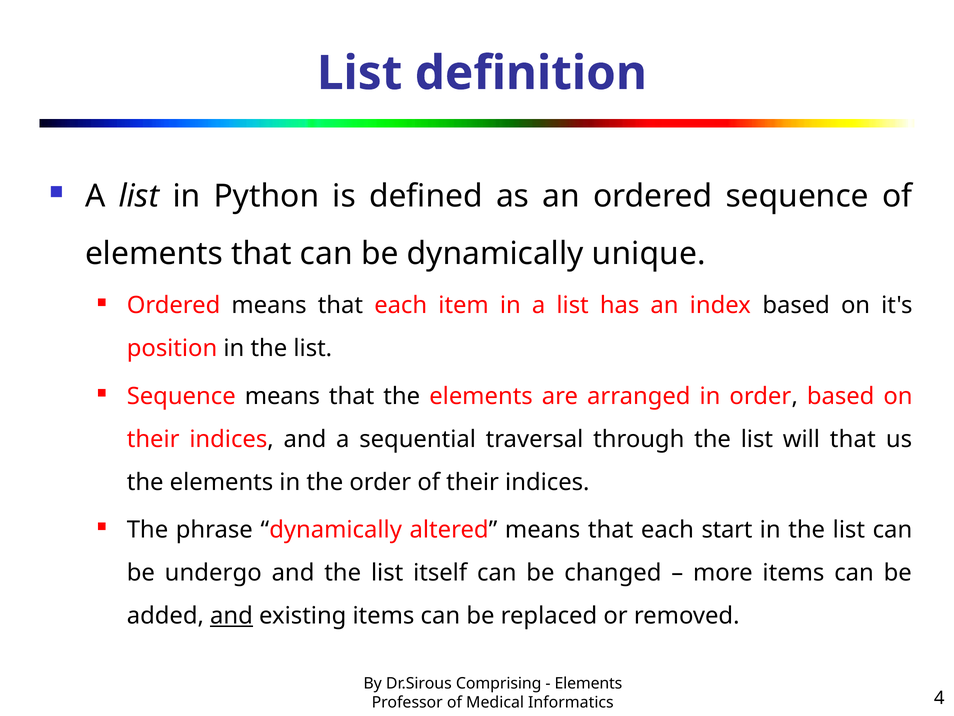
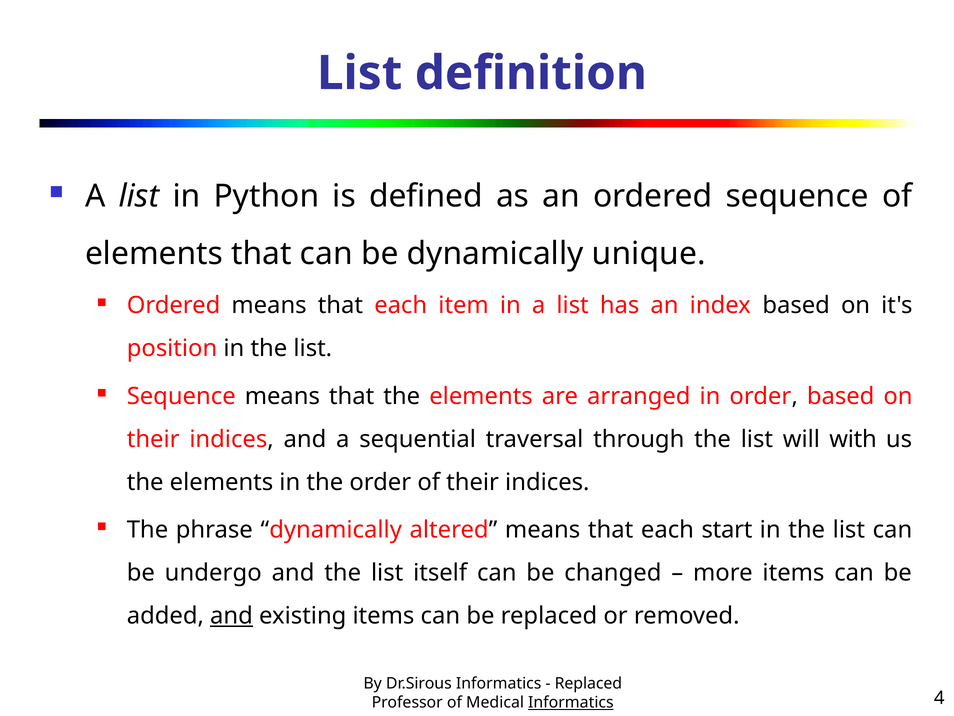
will that: that -> with
Dr.Sirous Comprising: Comprising -> Informatics
Elements at (588, 683): Elements -> Replaced
Informatics at (571, 702) underline: none -> present
